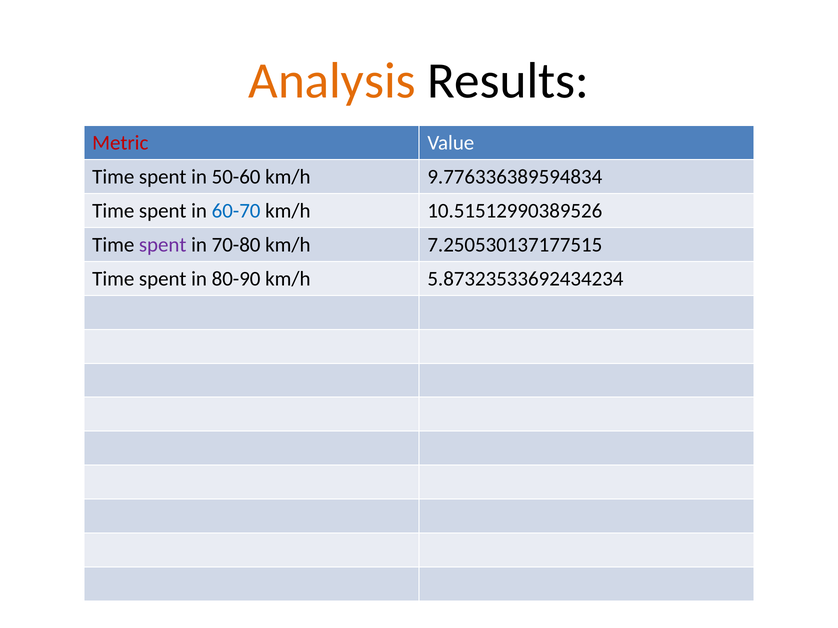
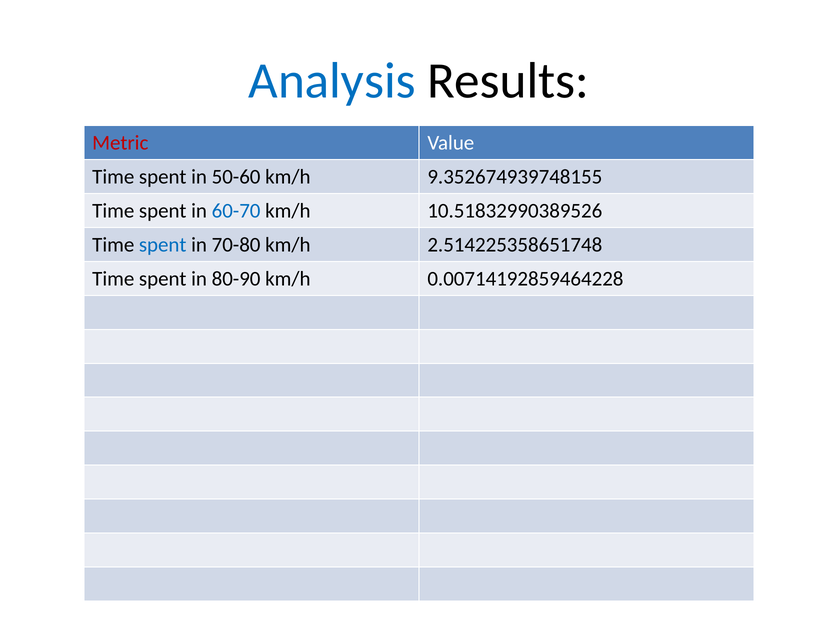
Analysis colour: orange -> blue
9.776336389594834: 9.776336389594834 -> 9.352674939748155
10.51512990389526: 10.51512990389526 -> 10.51832990389526
spent at (163, 245) colour: purple -> blue
7.250530137177515: 7.250530137177515 -> 2.514225358651748
5.87323533692434234: 5.87323533692434234 -> 0.00714192859464228
